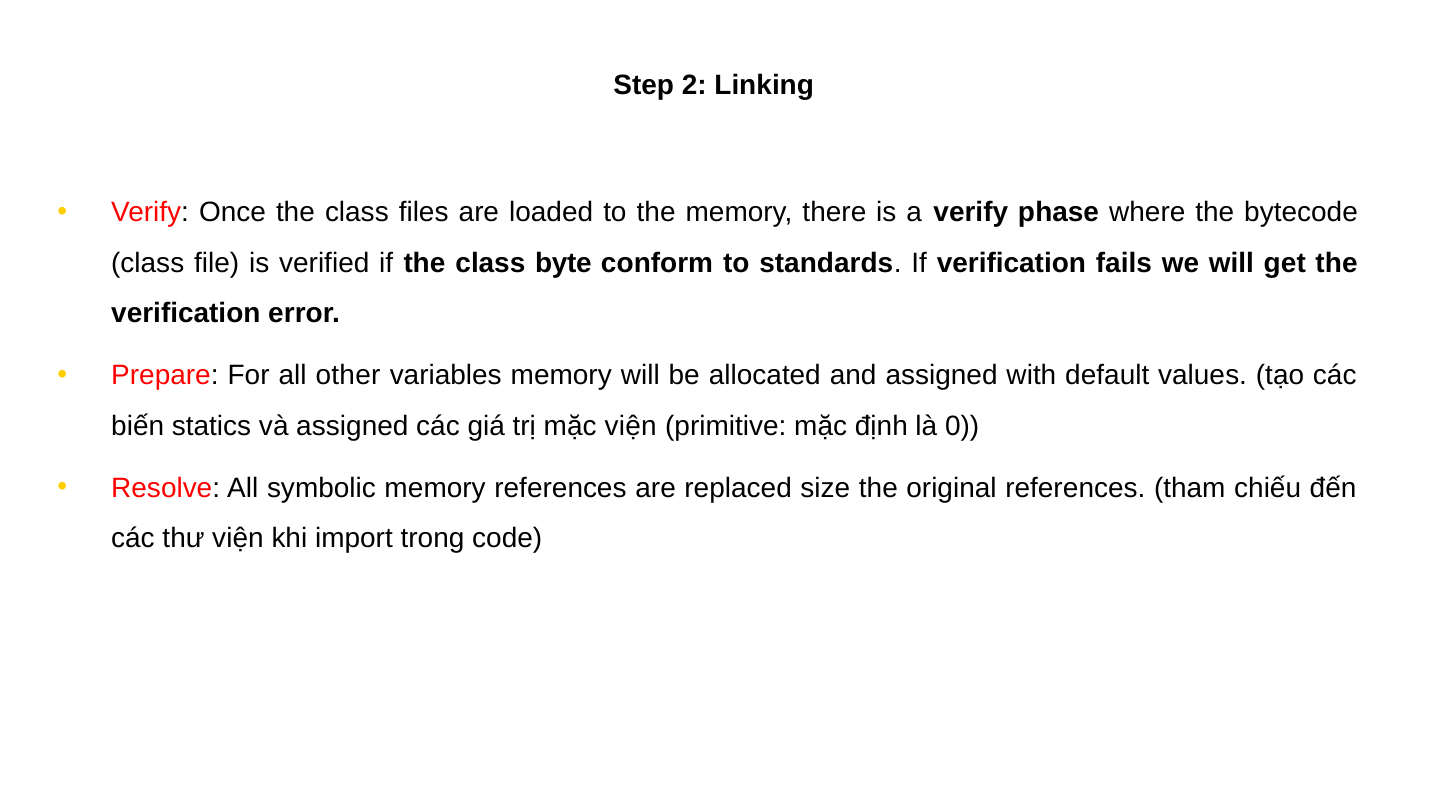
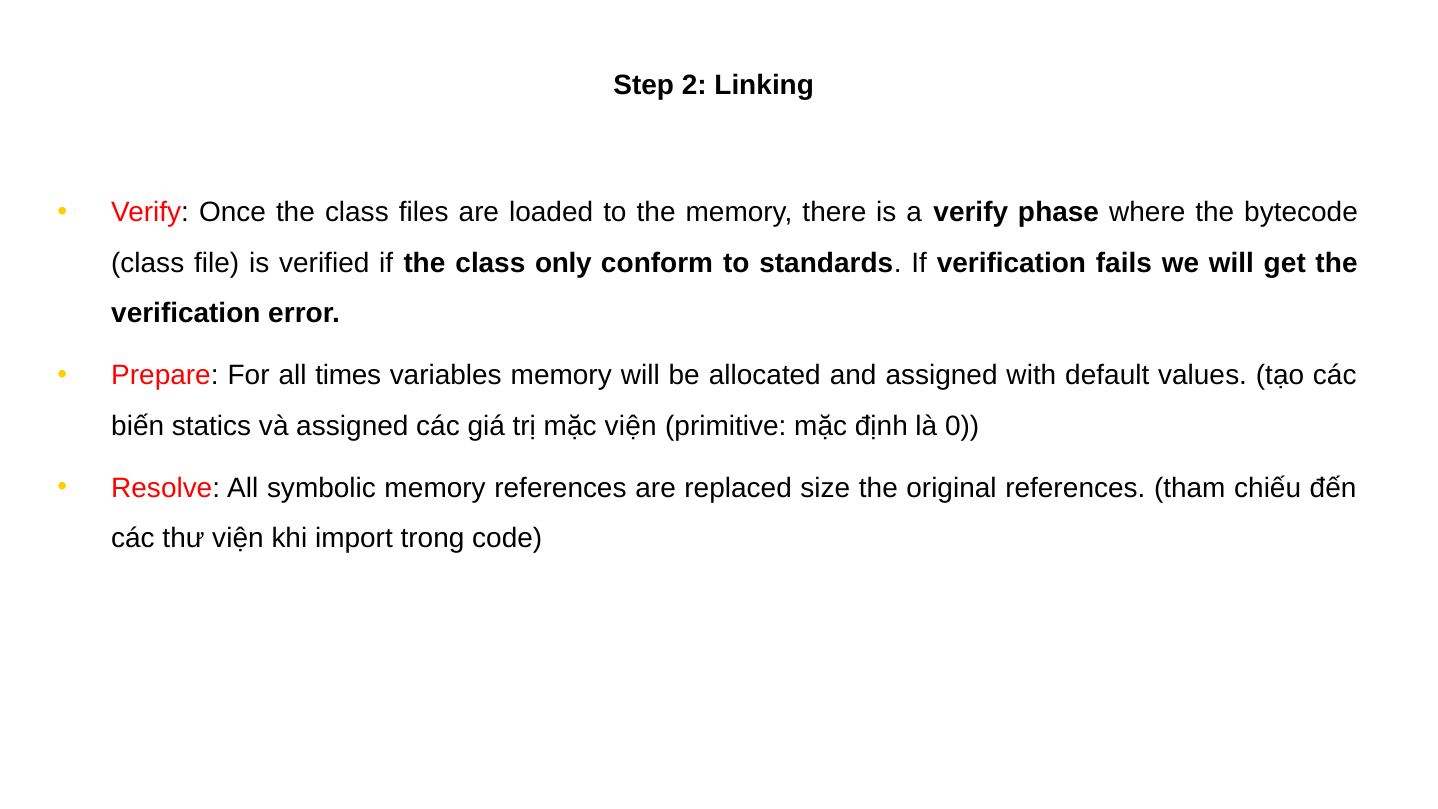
byte: byte -> only
other: other -> times
